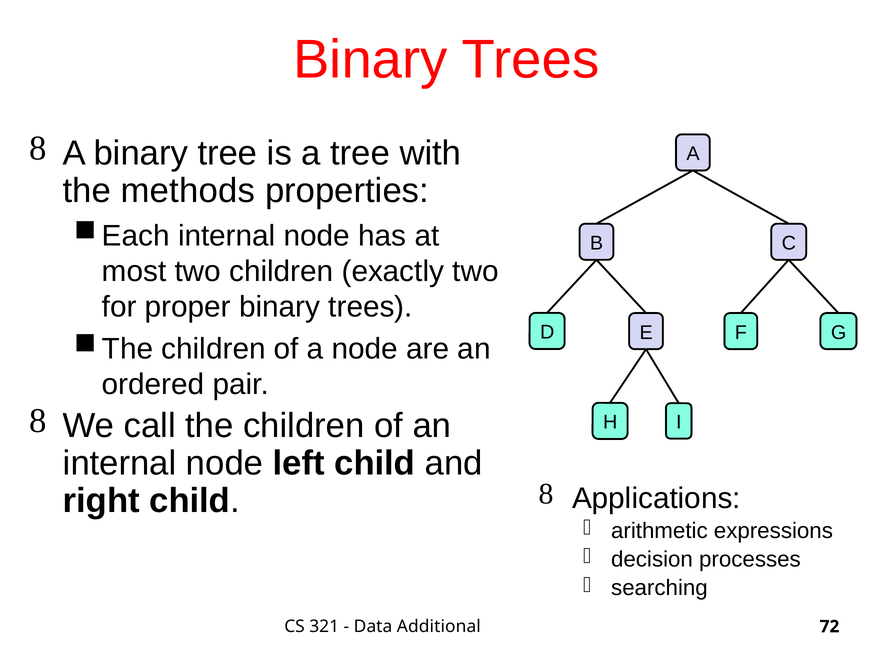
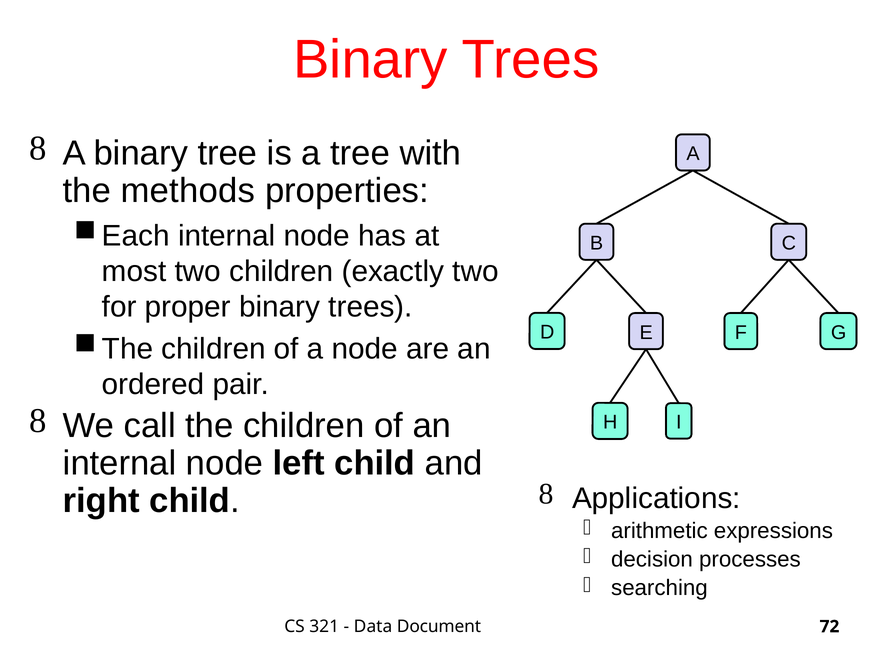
Additional: Additional -> Document
